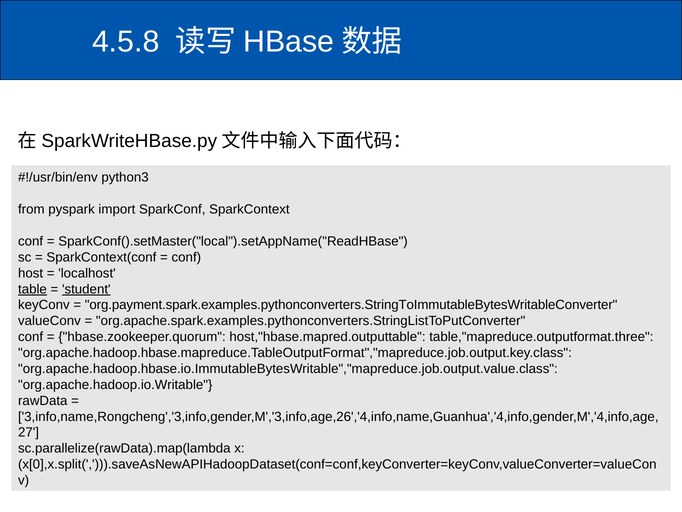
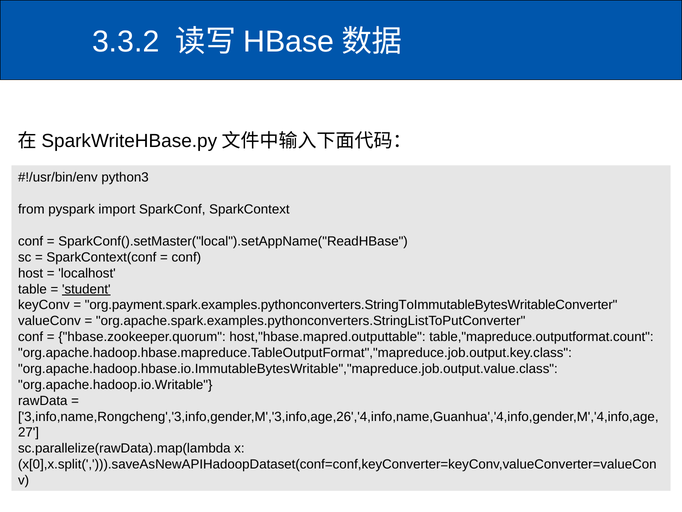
4.5.8: 4.5.8 -> 3.3.2
table underline: present -> none
table,"mapreduce.outputformat.three: table,"mapreduce.outputformat.three -> table,"mapreduce.outputformat.count
